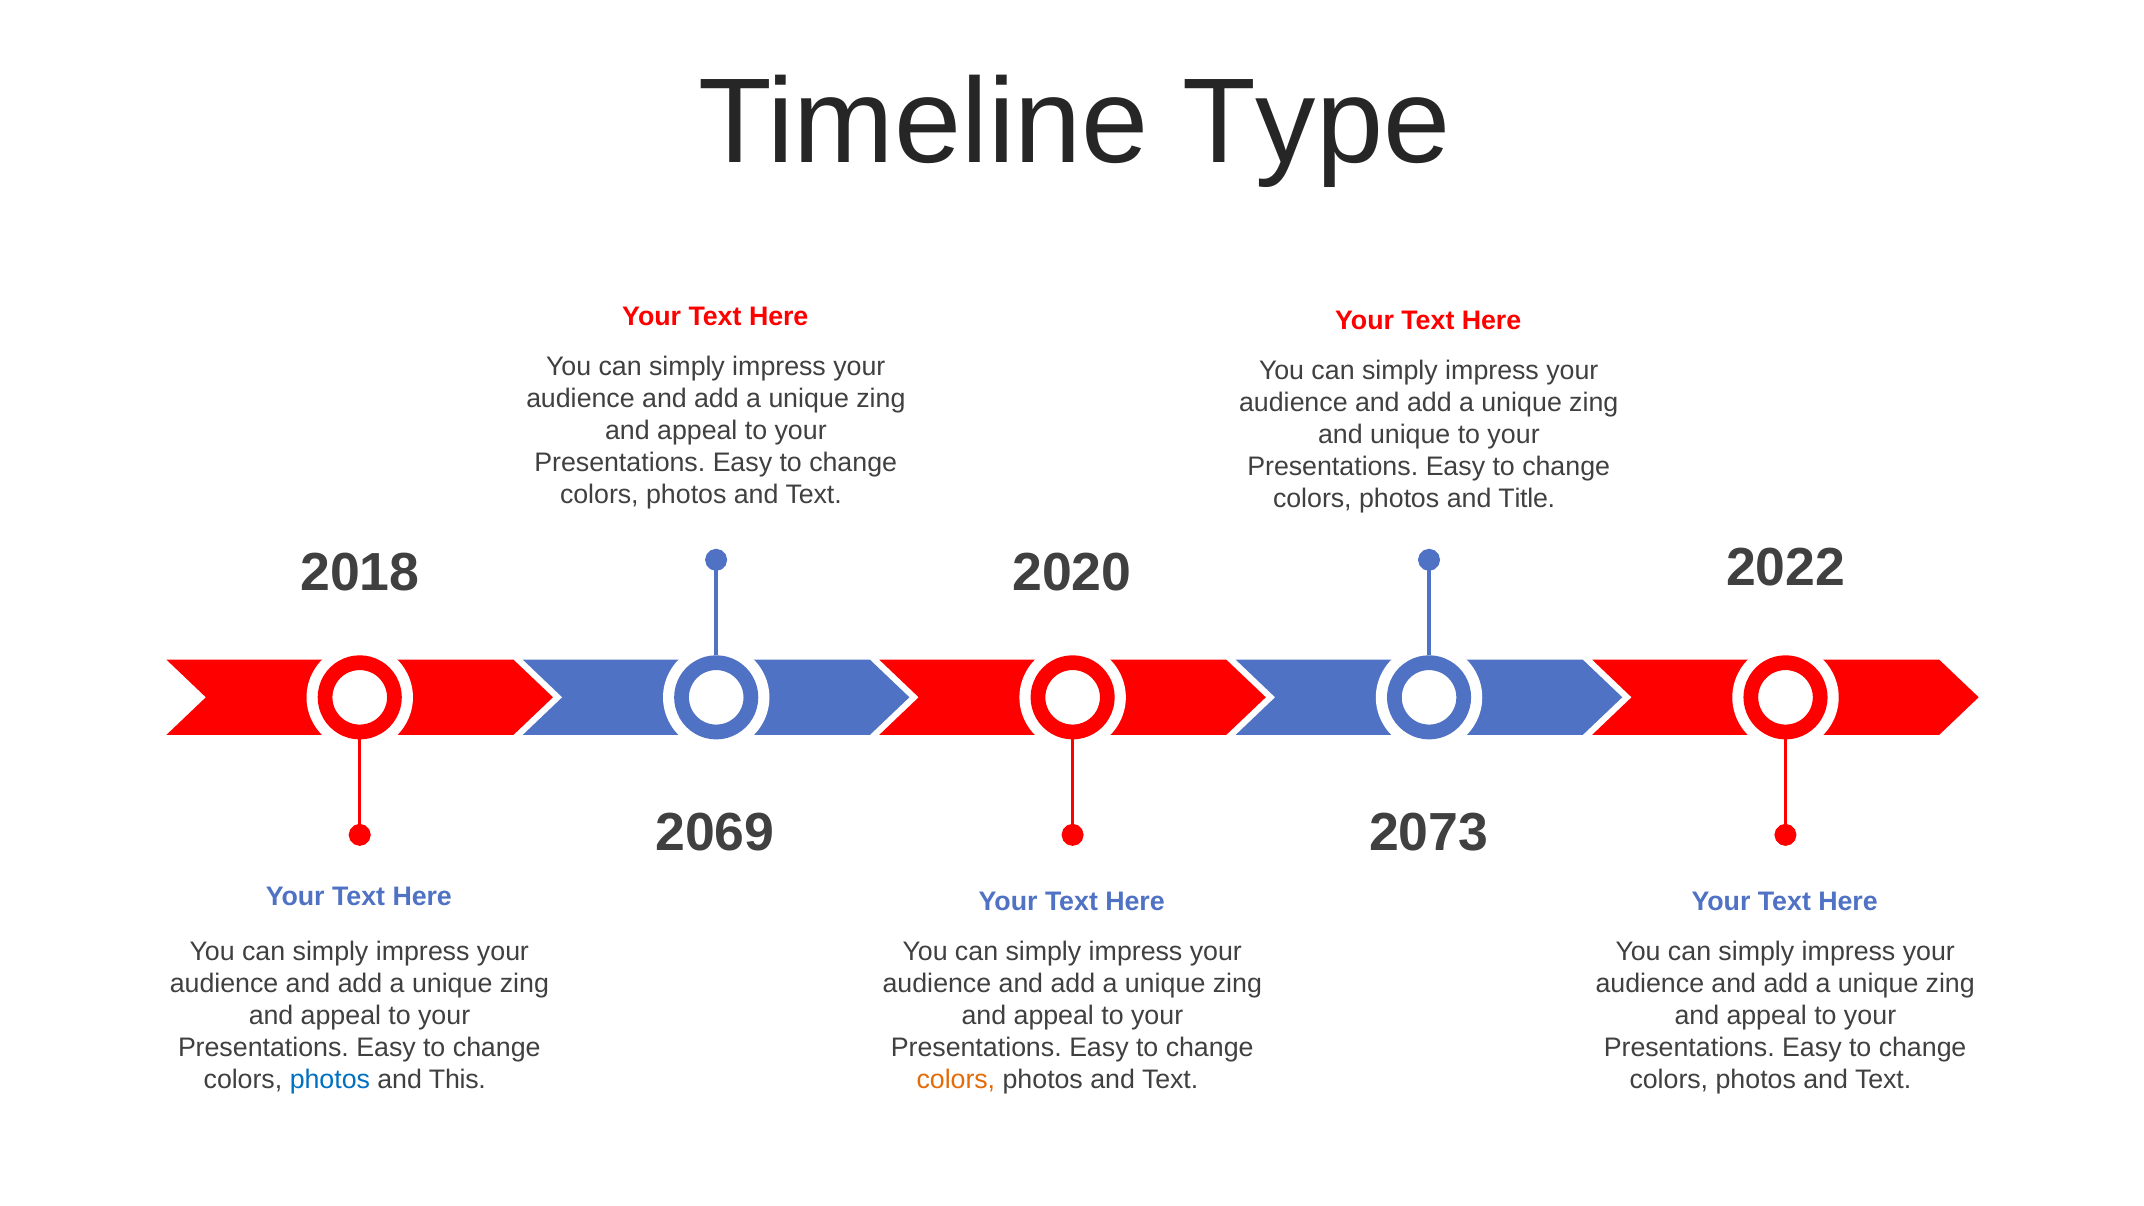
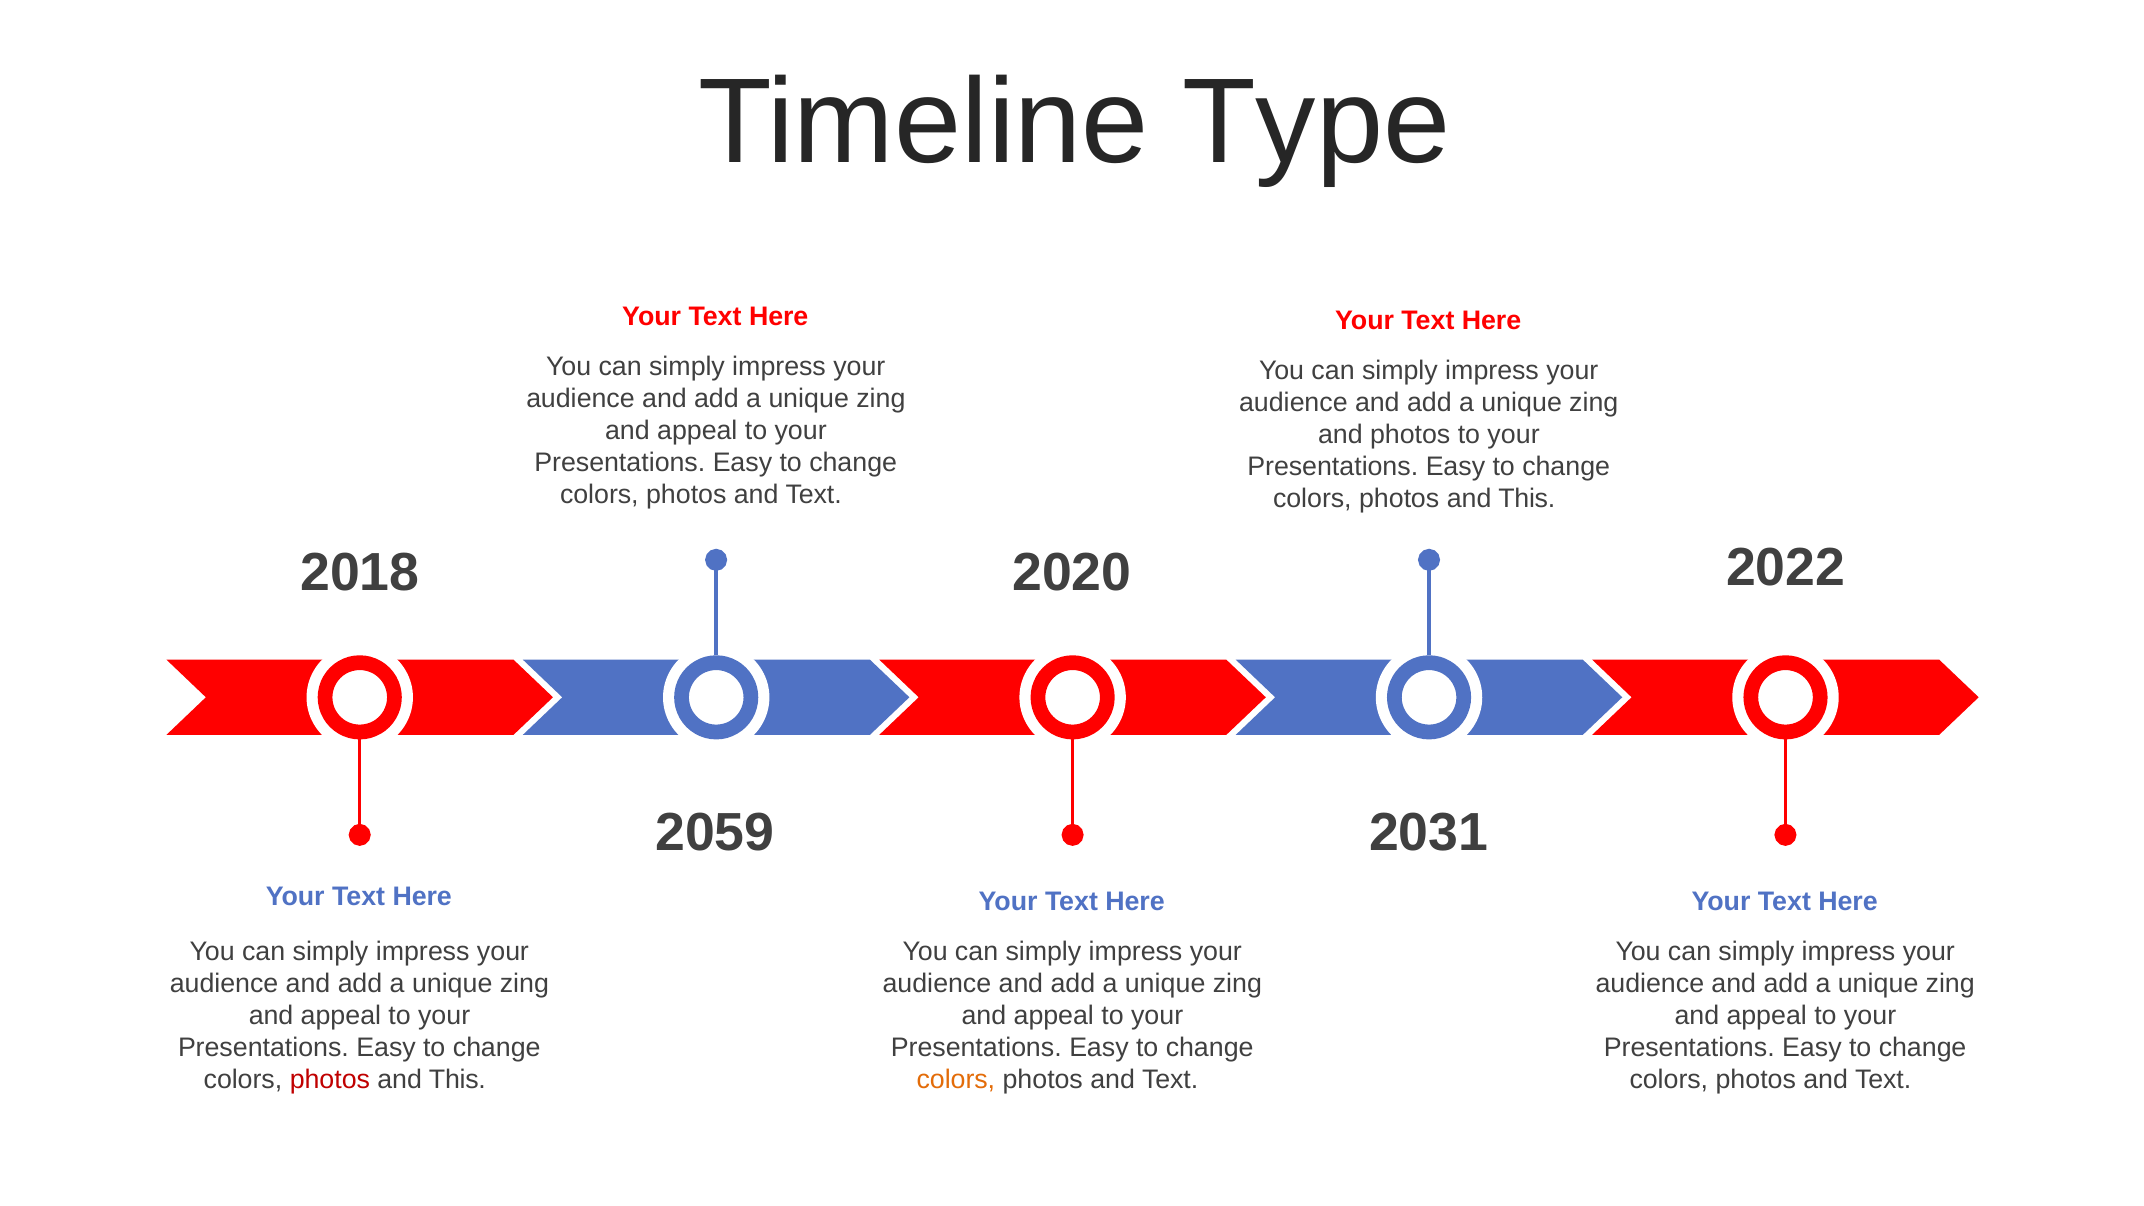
and unique: unique -> photos
Title at (1527, 499): Title -> This
2069: 2069 -> 2059
2073: 2073 -> 2031
photos at (330, 1080) colour: blue -> red
